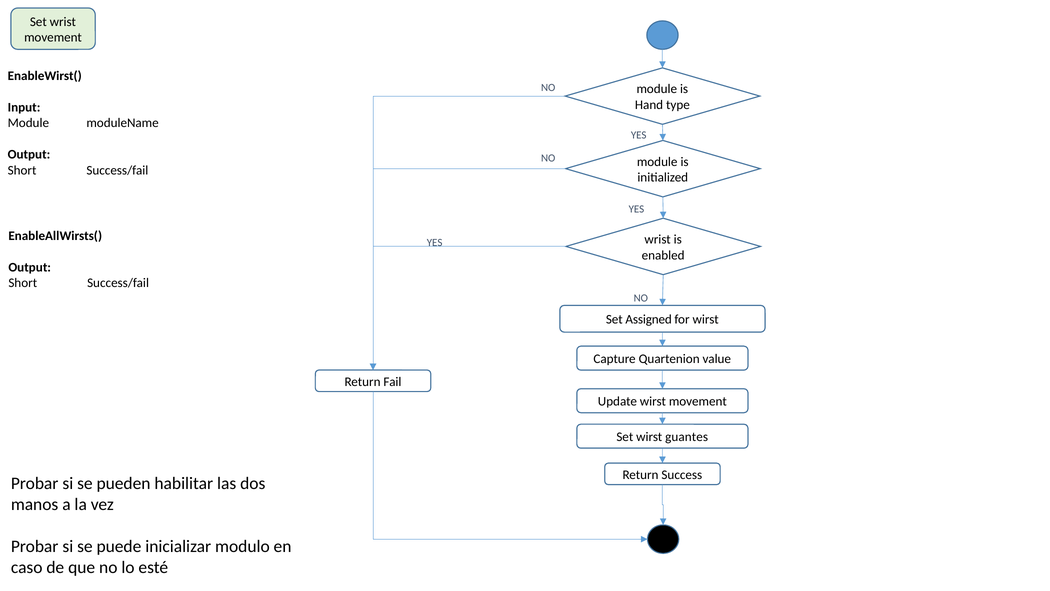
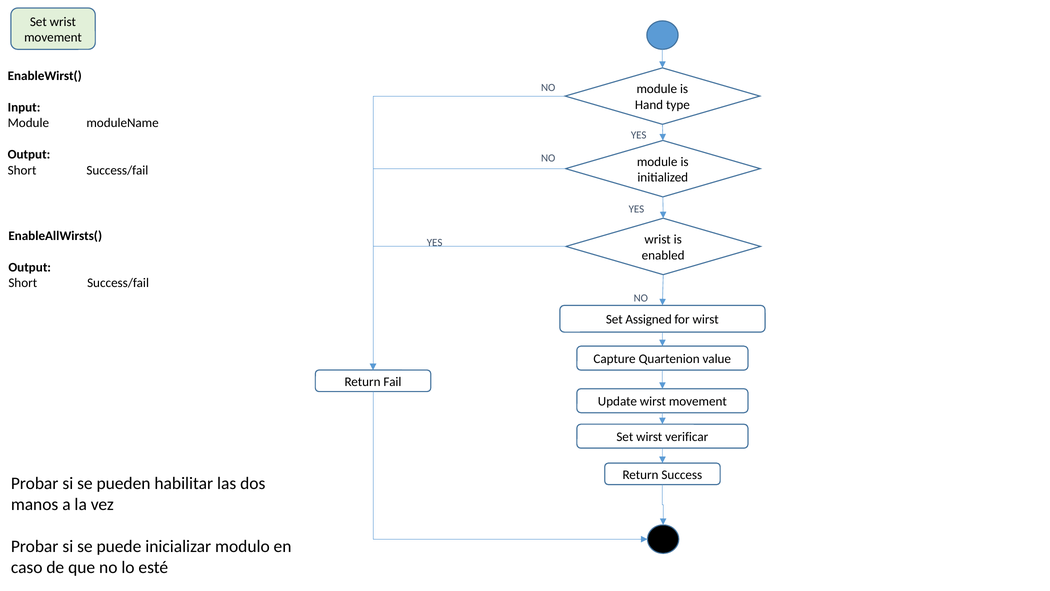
guantes: guantes -> verificar
